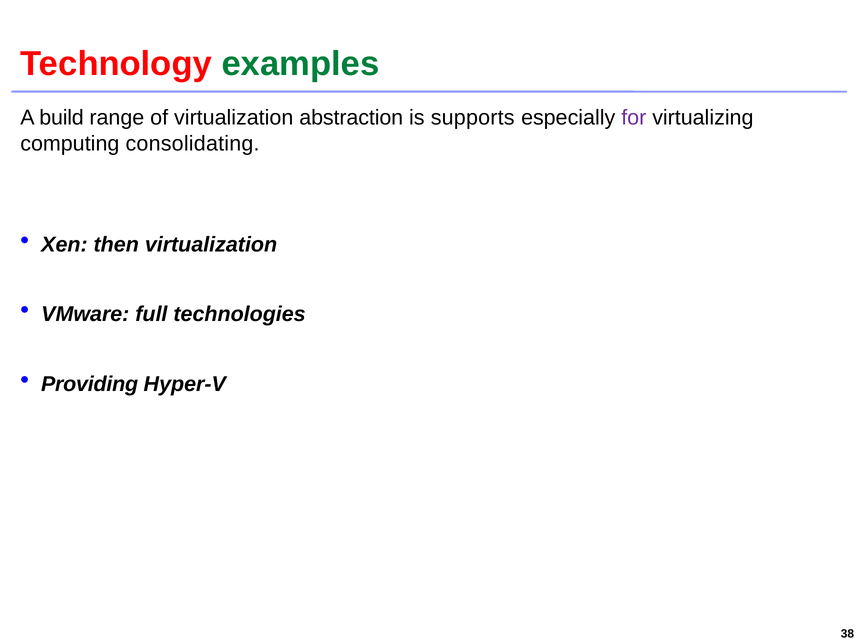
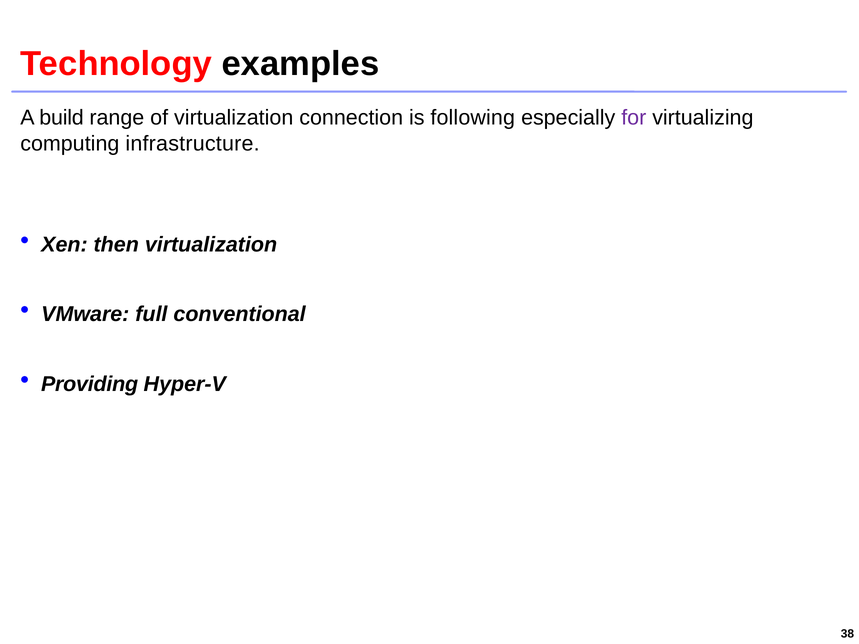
examples colour: green -> black
abstraction: abstraction -> connection
supports: supports -> following
consolidating: consolidating -> infrastructure
technologies: technologies -> conventional
